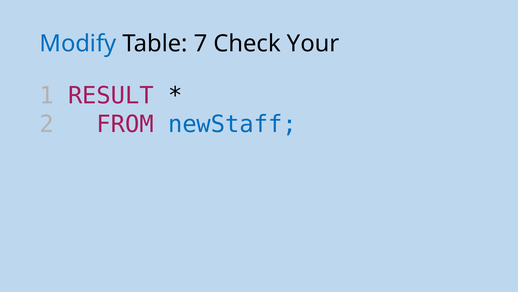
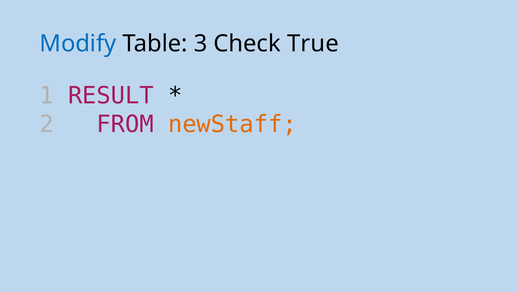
7: 7 -> 3
Your: Your -> True
newStaff colour: blue -> orange
